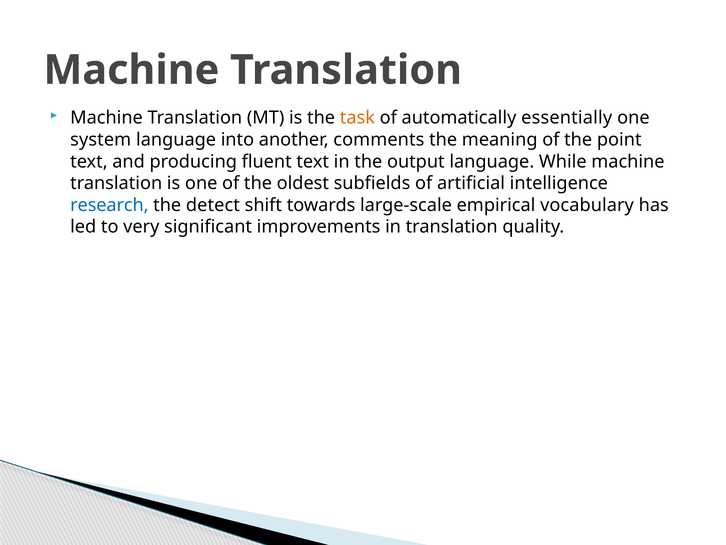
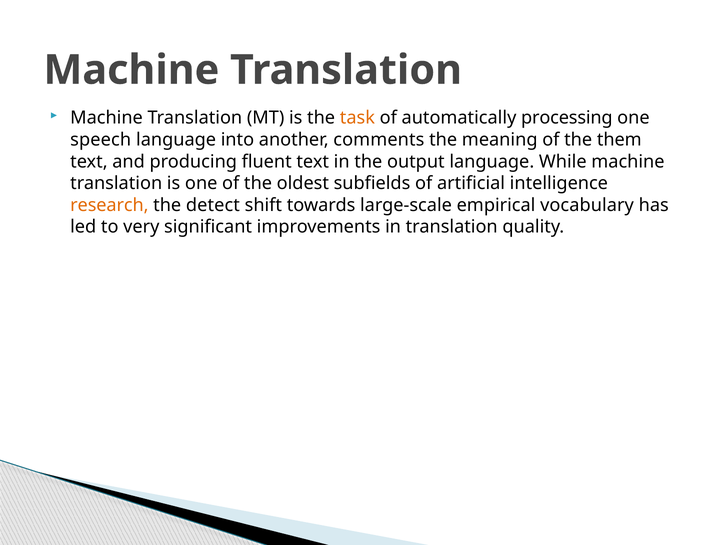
essentially: essentially -> processing
system: system -> speech
point: point -> them
research colour: blue -> orange
